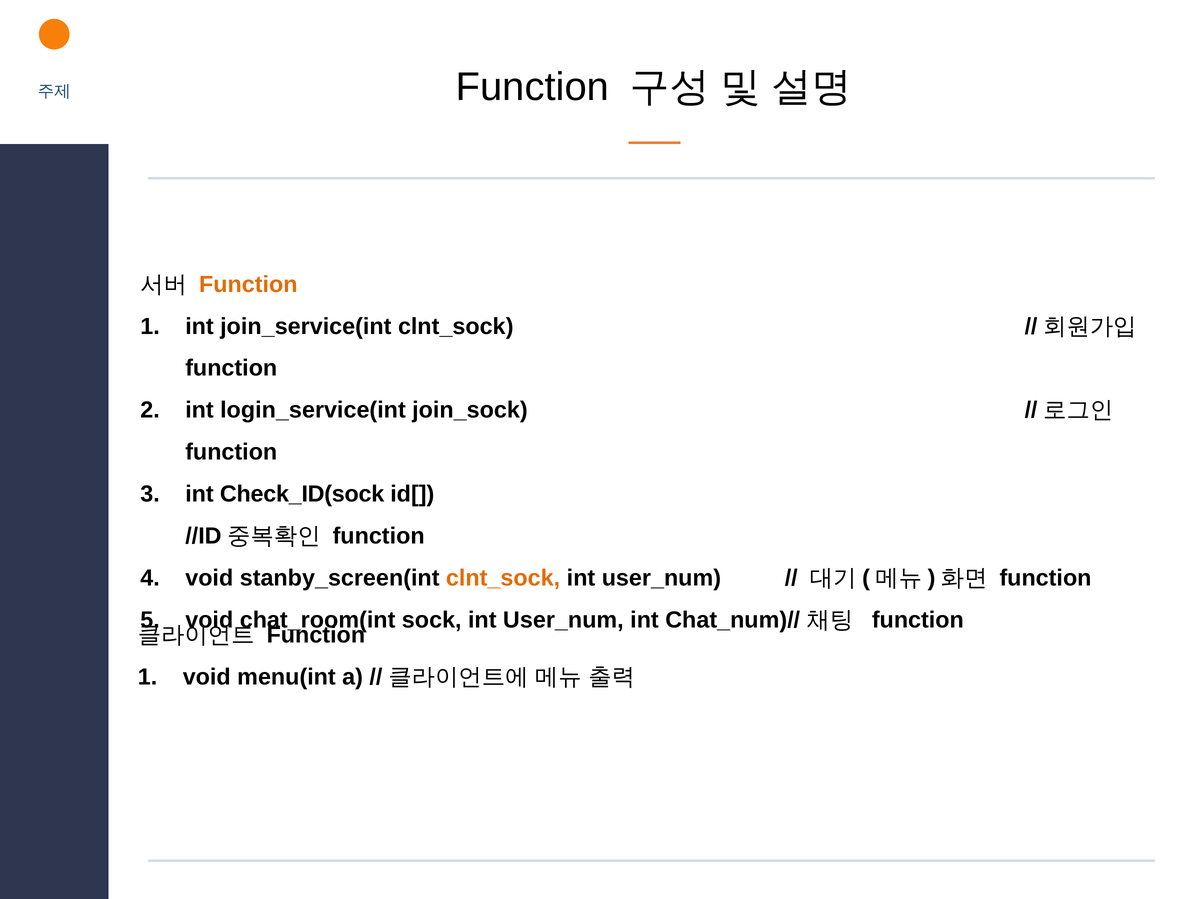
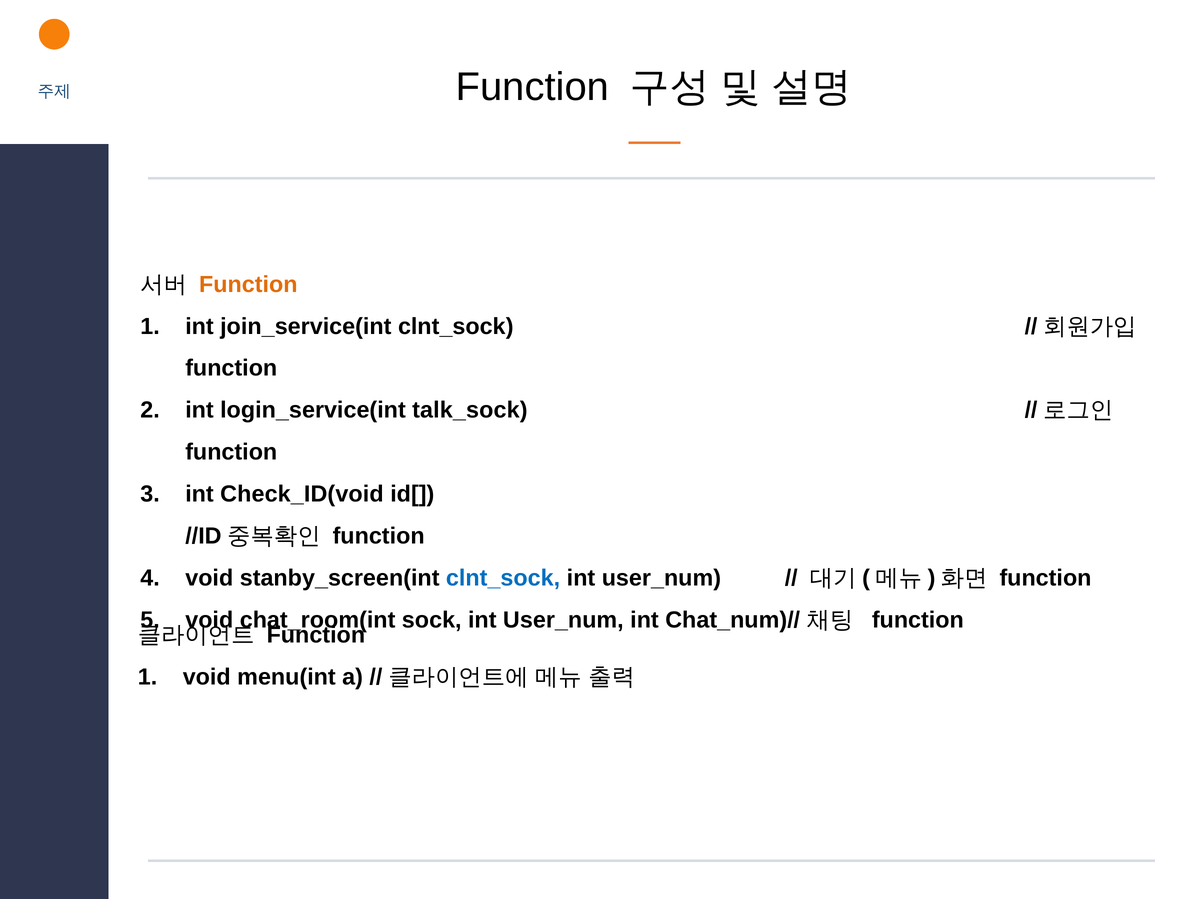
join_sock: join_sock -> talk_sock
Check_ID(sock: Check_ID(sock -> Check_ID(void
clnt_sock at (503, 578) colour: orange -> blue
